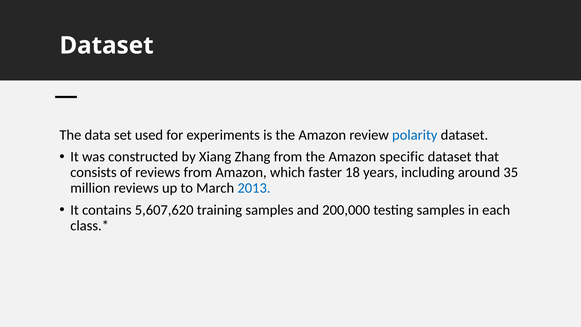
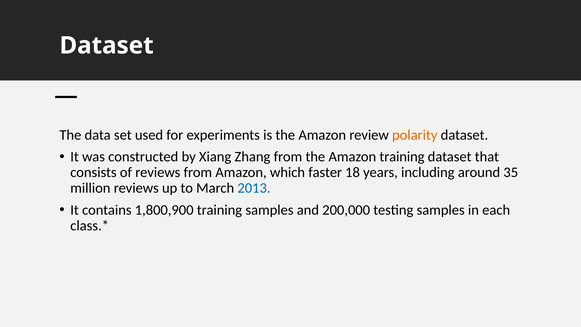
polarity colour: blue -> orange
Amazon specific: specific -> training
5,607,620: 5,607,620 -> 1,800,900
